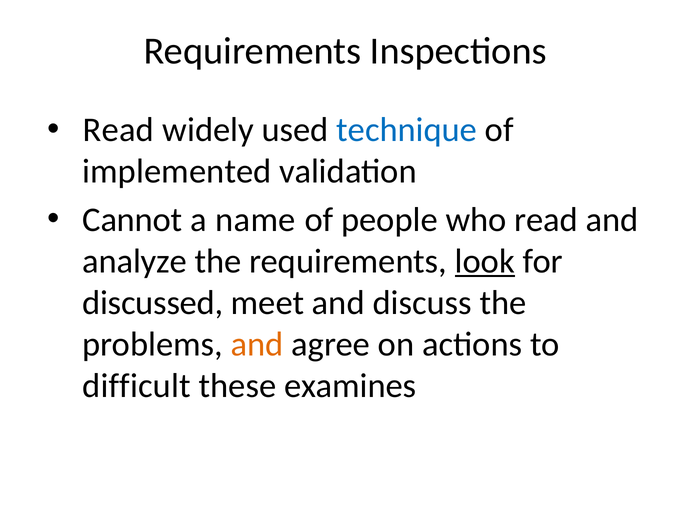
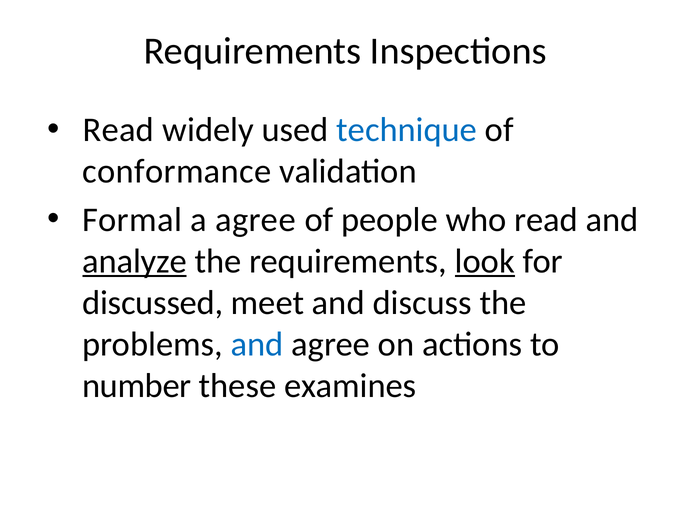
implemented: implemented -> conformance
Cannot: Cannot -> Formal
a name: name -> agree
analyze underline: none -> present
and at (257, 344) colour: orange -> blue
difficult: difficult -> number
